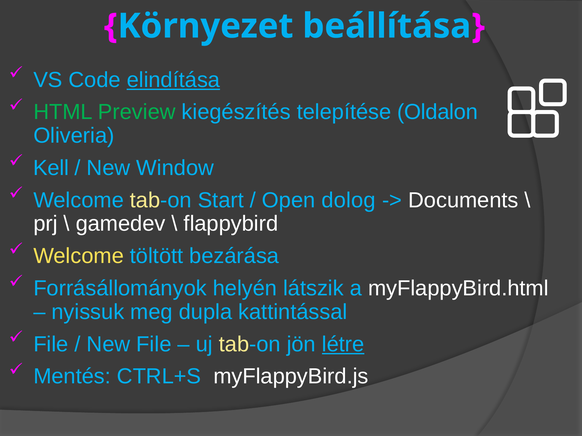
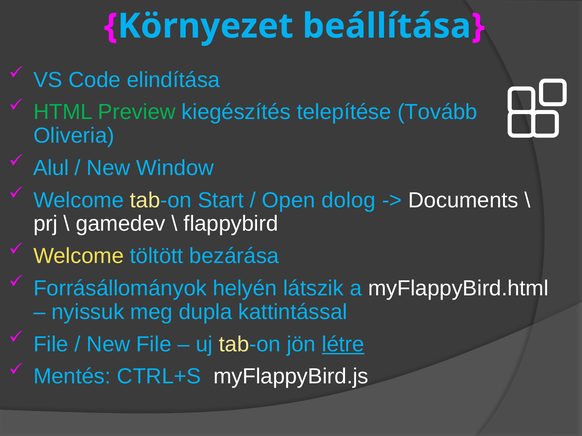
elindítása underline: present -> none
Oldalon: Oldalon -> Tovább
Kell: Kell -> Alul
